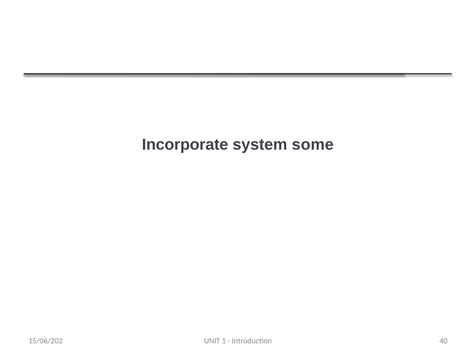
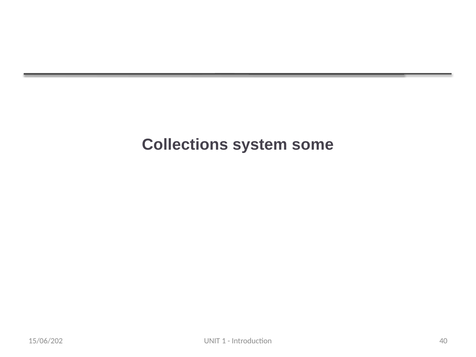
Incorporate: Incorporate -> Collections
